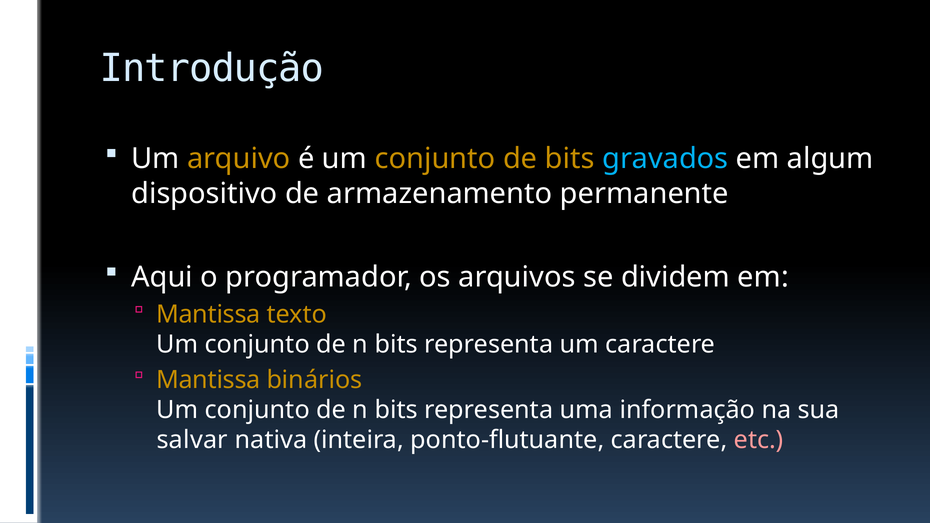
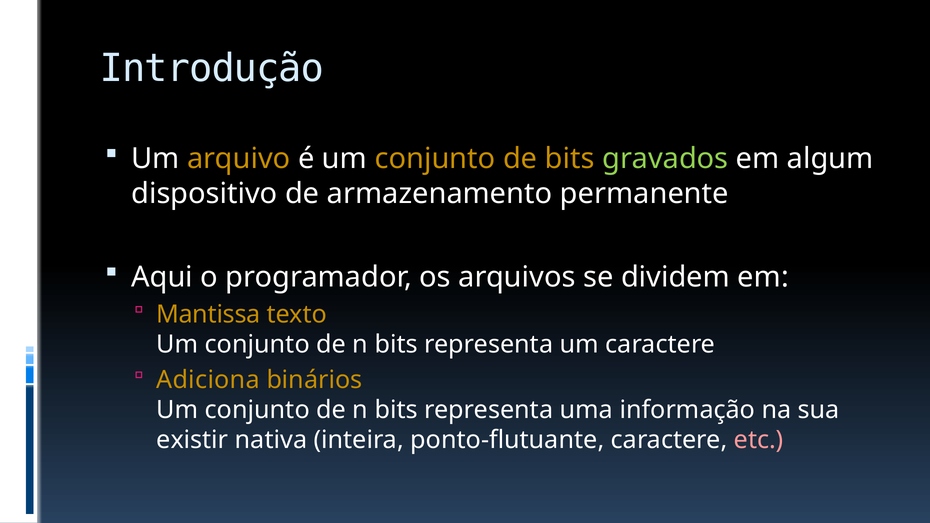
gravados colour: light blue -> light green
Mantissa at (208, 380): Mantissa -> Adiciona
salvar: salvar -> existir
